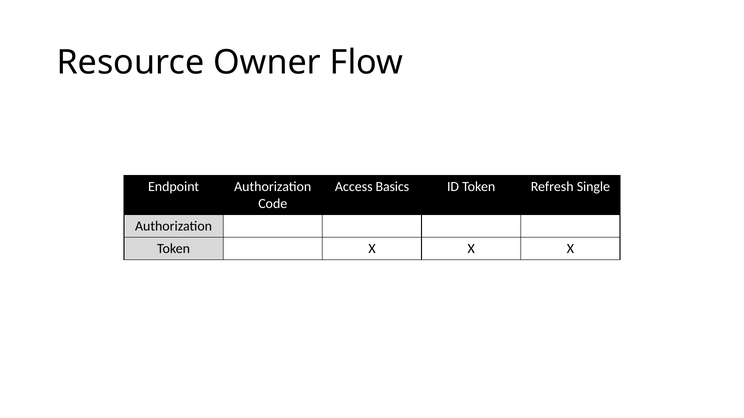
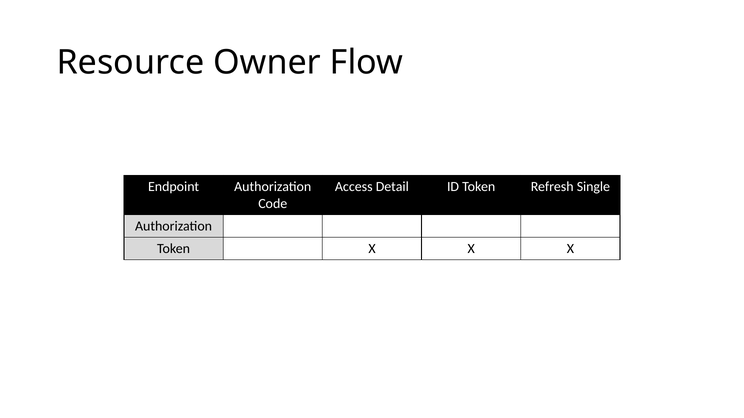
Basics: Basics -> Detail
